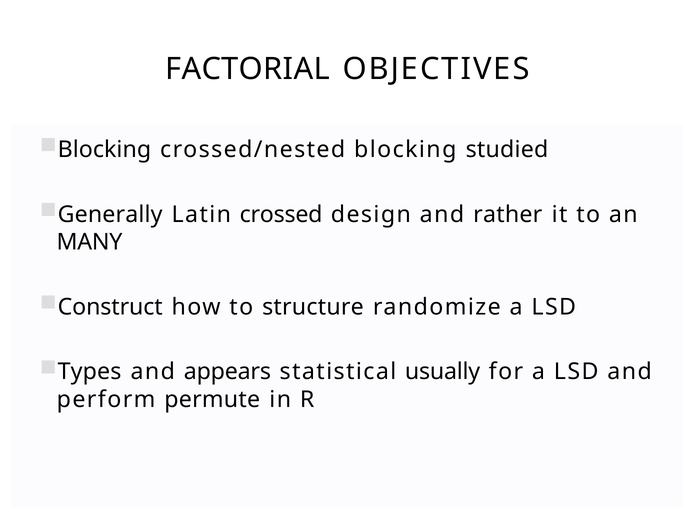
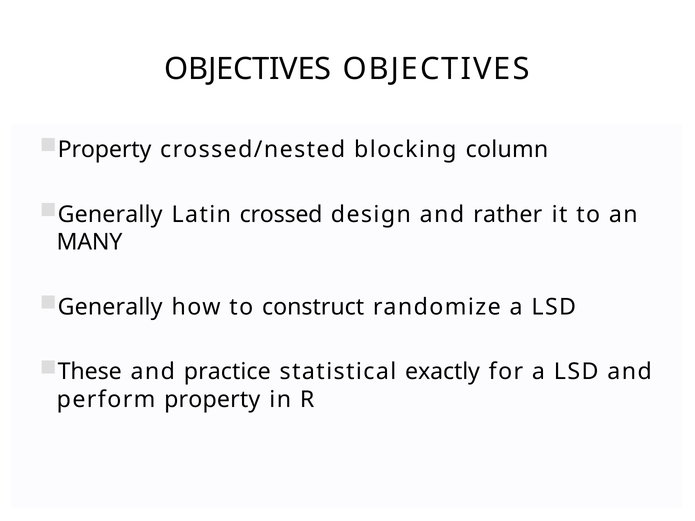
FACTORIAL at (248, 69): FACTORIAL -> OBJECTIVES
Blocking at (104, 150): Blocking -> Property
studied: studied -> column
Construct at (110, 307): Construct -> Generally
structure: structure -> construct
Types: Types -> These
appears: appears -> practice
usually: usually -> exactly
perform permute: permute -> property
